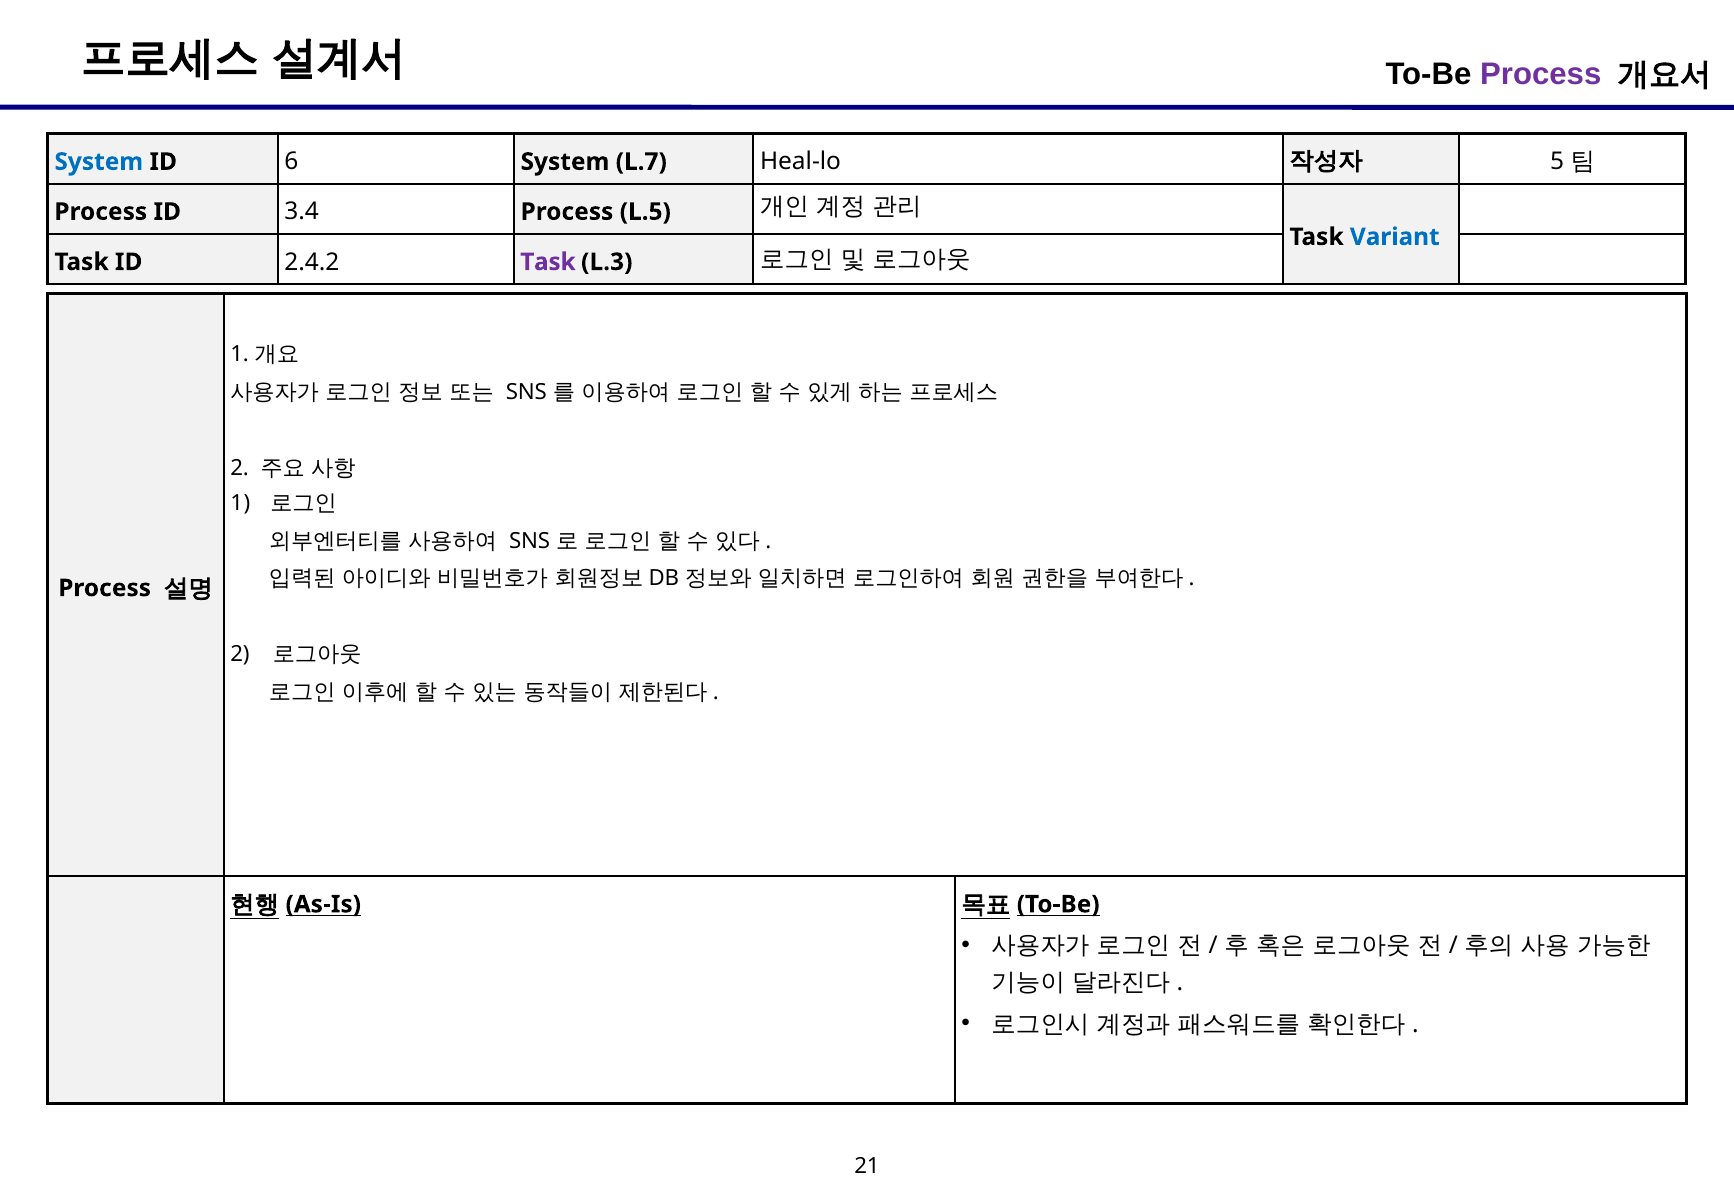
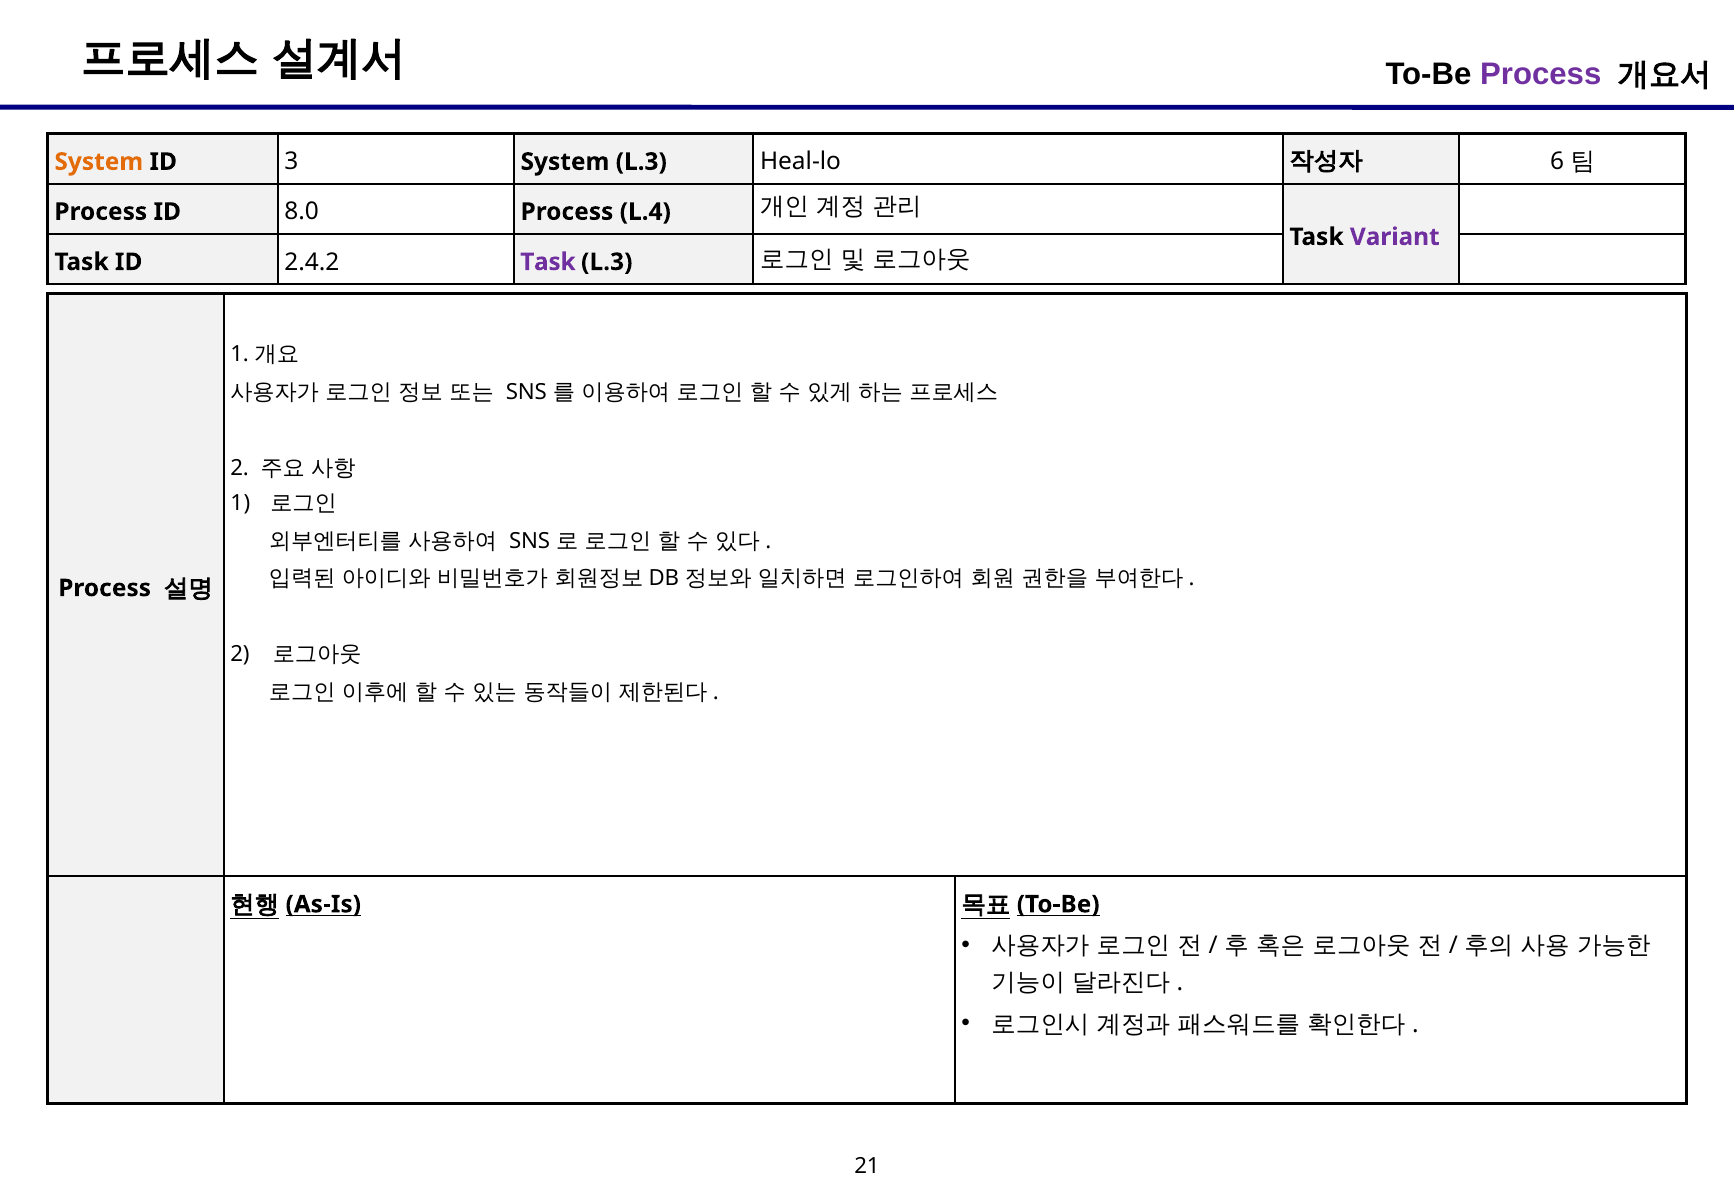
System at (99, 162) colour: blue -> orange
6: 6 -> 3
System L.7: L.7 -> L.3
5: 5 -> 6
3.4: 3.4 -> 8.0
L.5: L.5 -> L.4
Variant colour: blue -> purple
